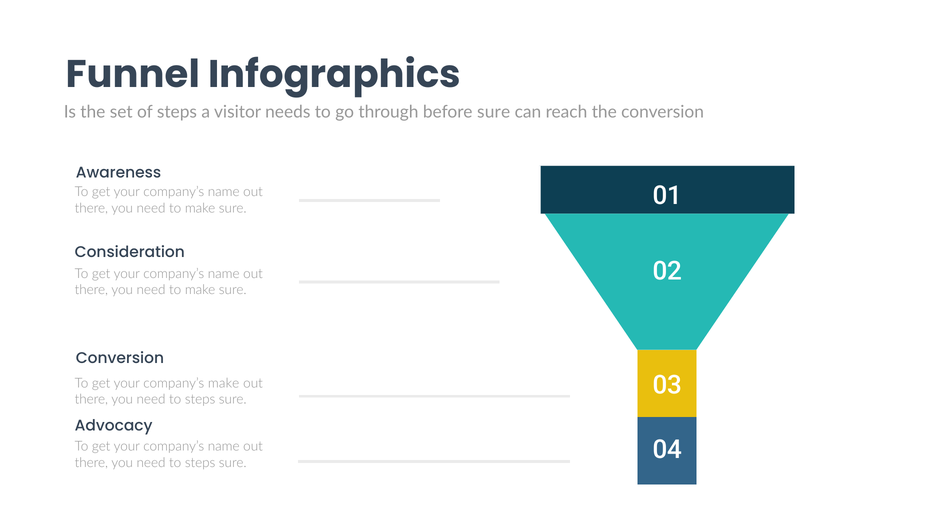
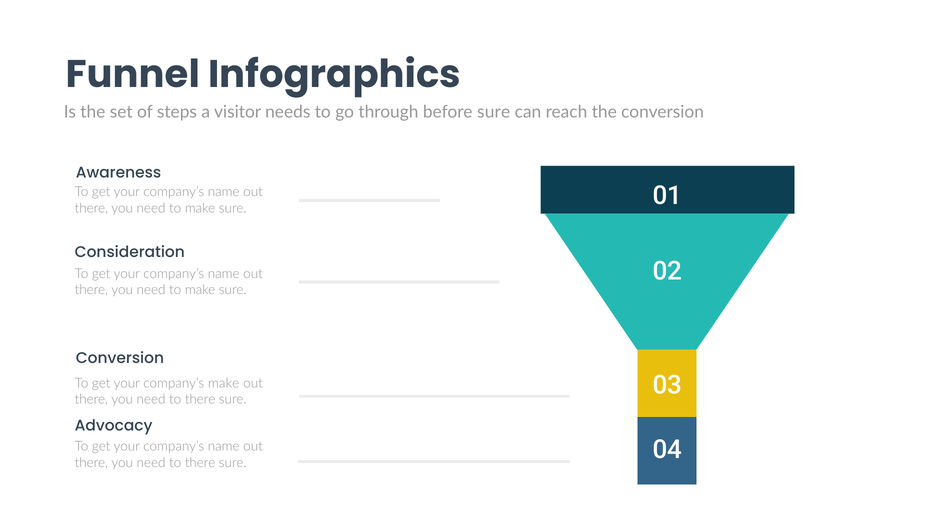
steps at (200, 399): steps -> there
steps at (200, 462): steps -> there
